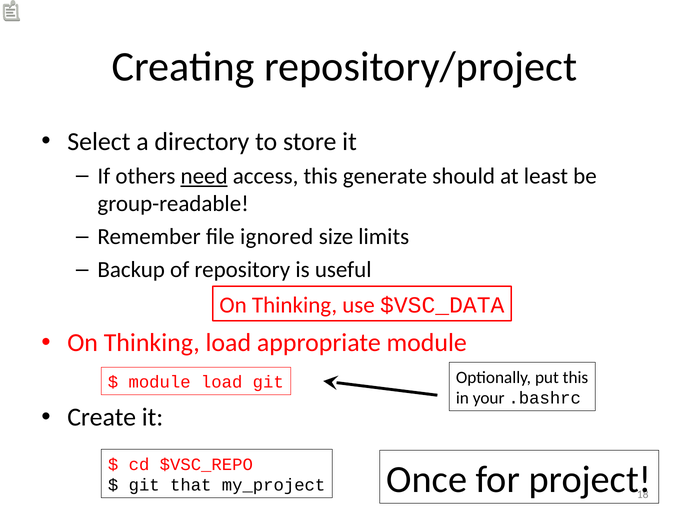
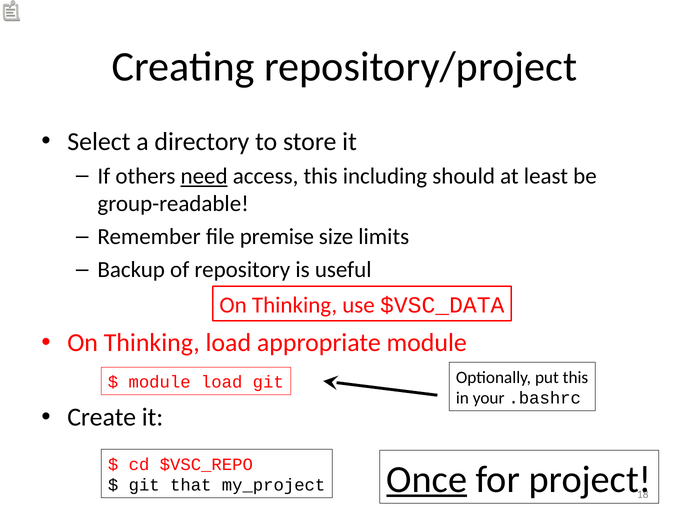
generate: generate -> including
ignored: ignored -> premise
Once underline: none -> present
